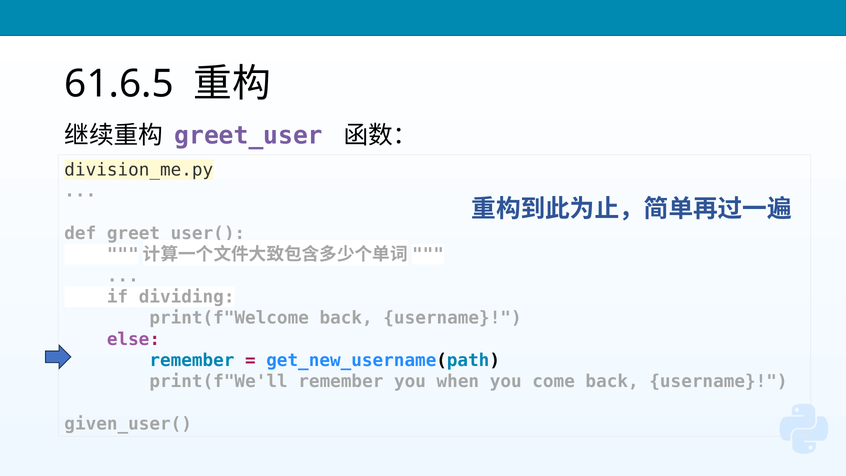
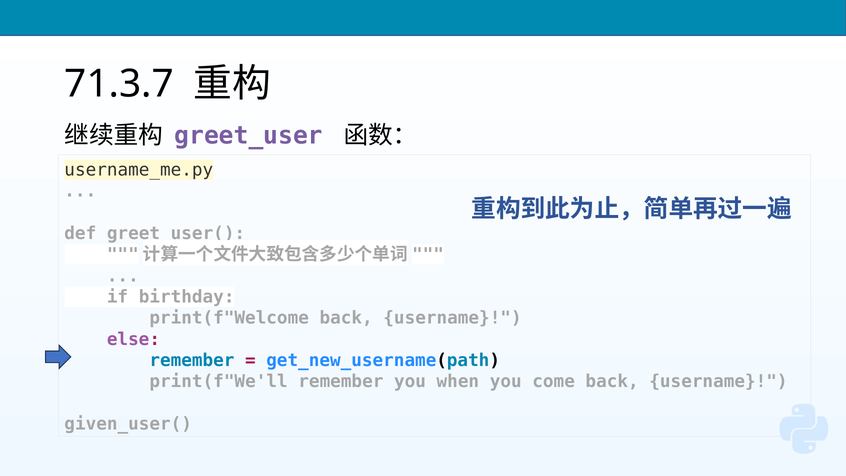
61.6.5: 61.6.5 -> 71.3.7
division_me.py: division_me.py -> username_me.py
dividing: dividing -> birthday
